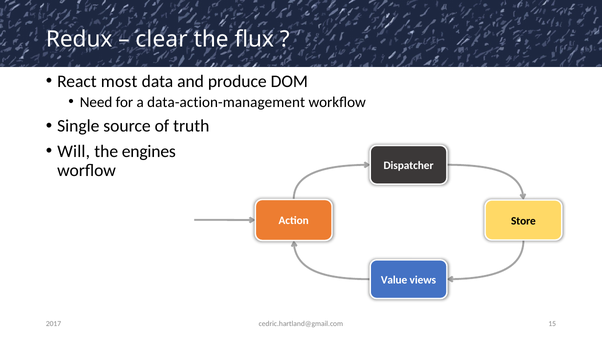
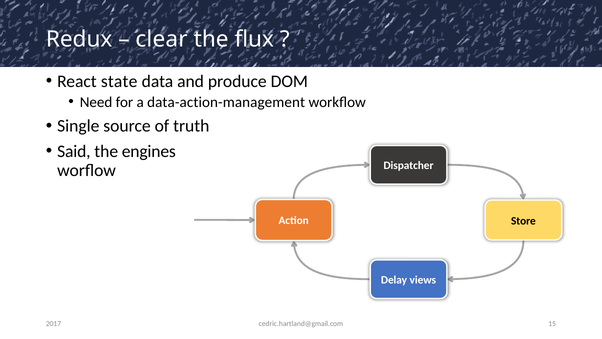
most: most -> state
Will: Will -> Said
Value: Value -> Delay
